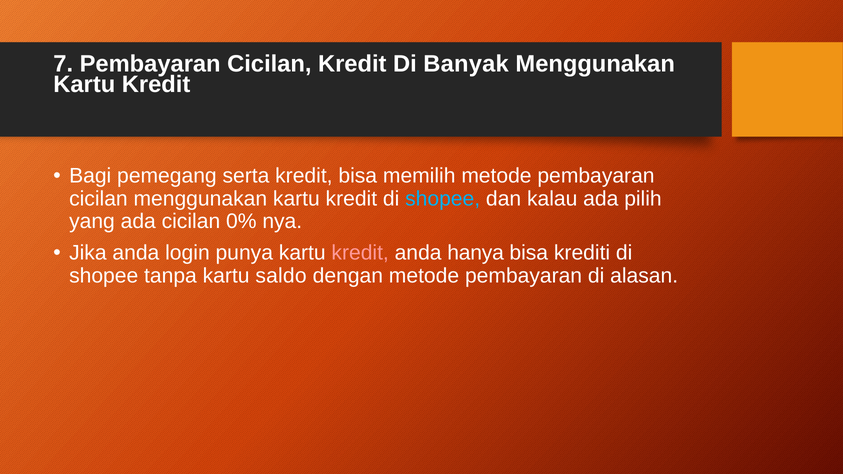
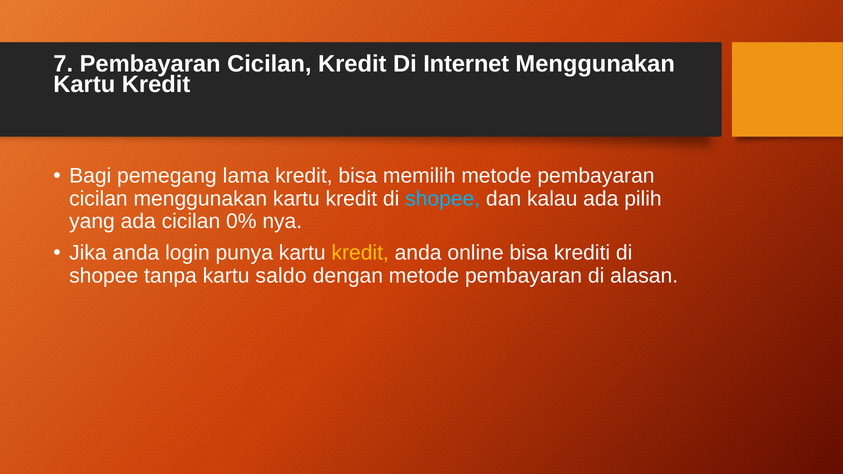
Banyak: Banyak -> Internet
serta: serta -> lama
kredit at (360, 253) colour: pink -> yellow
hanya: hanya -> online
